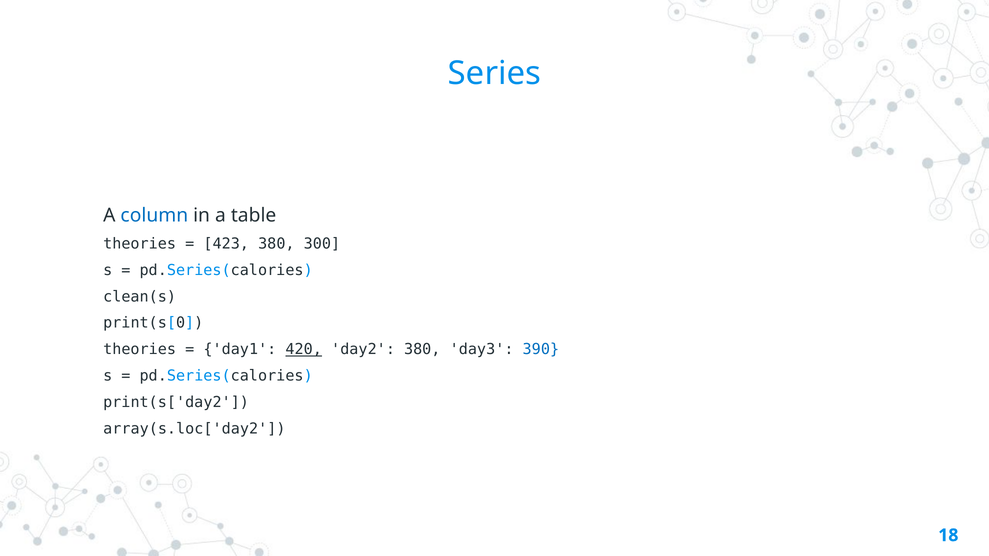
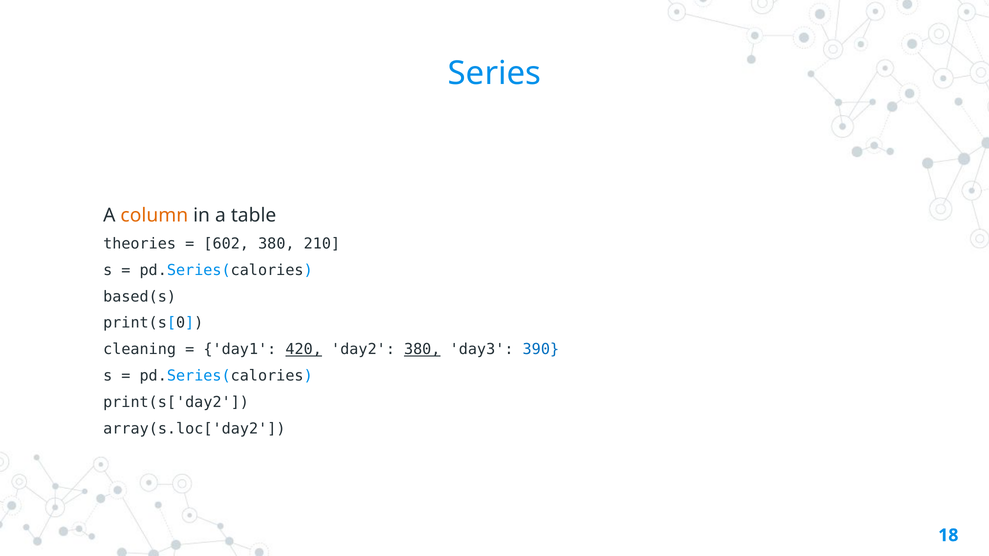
column colour: blue -> orange
423: 423 -> 602
300: 300 -> 210
clean(s: clean(s -> based(s
theories at (140, 350): theories -> cleaning
380 at (422, 350) underline: none -> present
